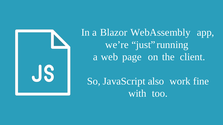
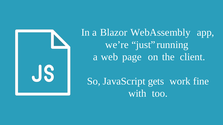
also: also -> gets
